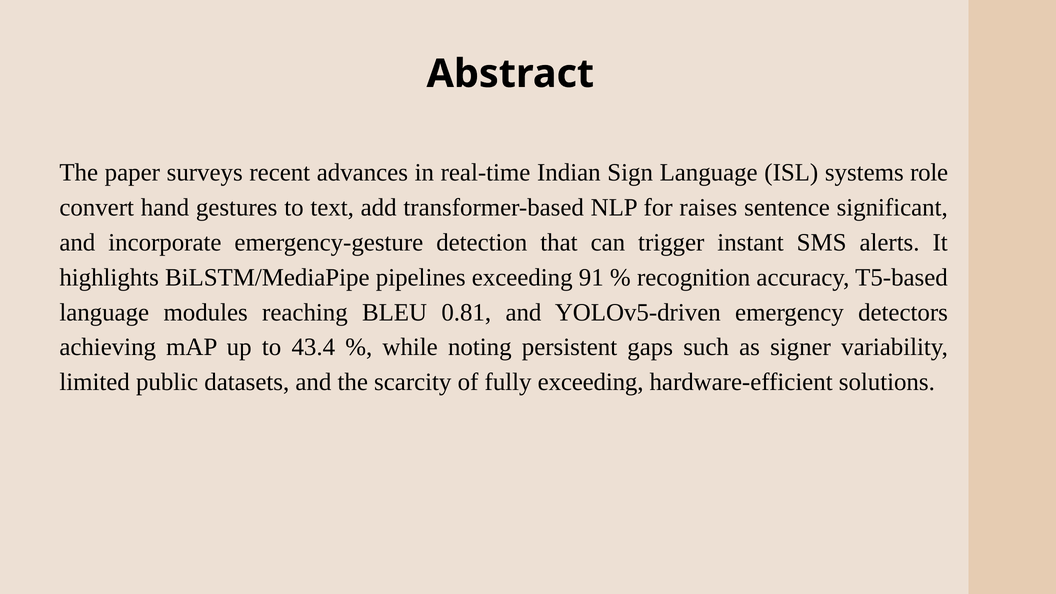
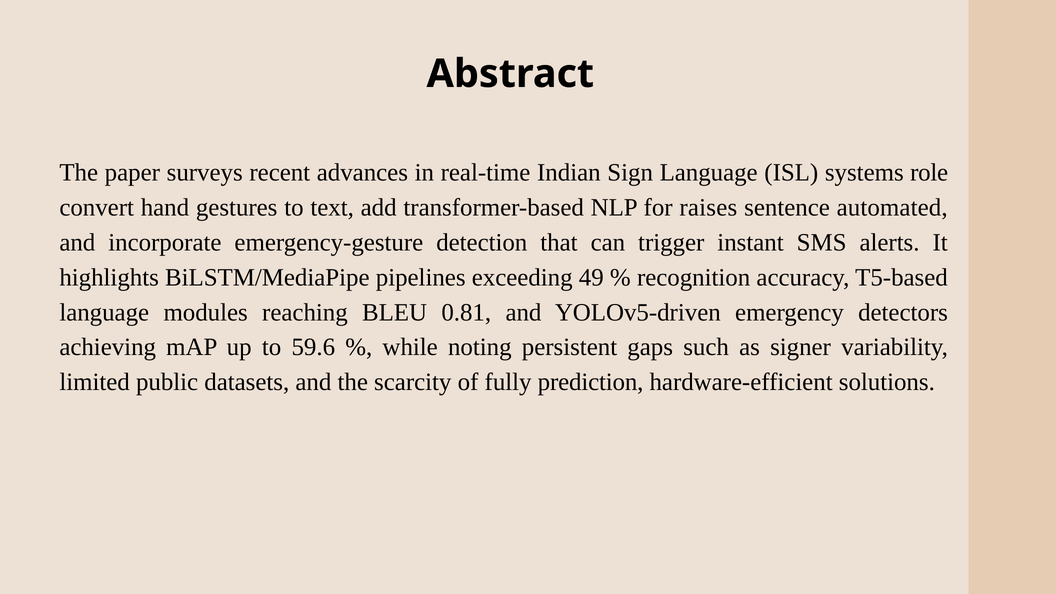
significant: significant -> automated
91: 91 -> 49
43.4: 43.4 -> 59.6
fully exceeding: exceeding -> prediction
